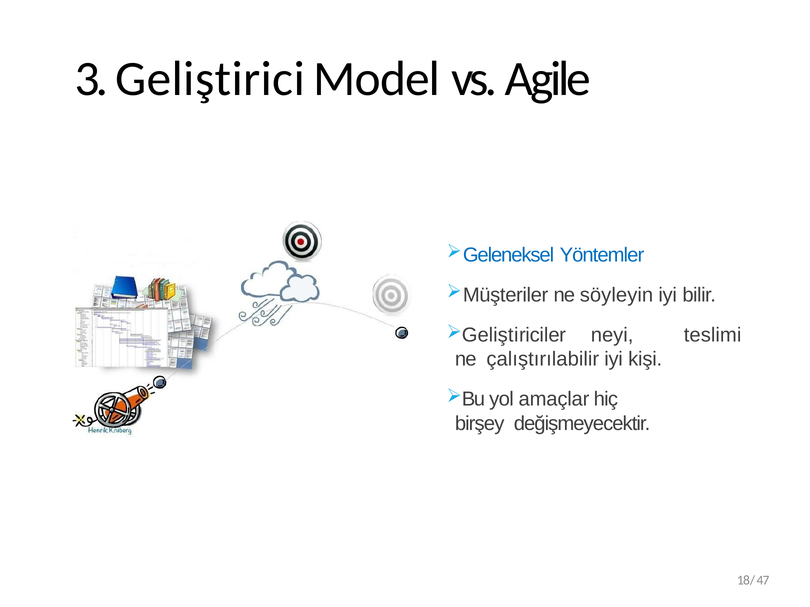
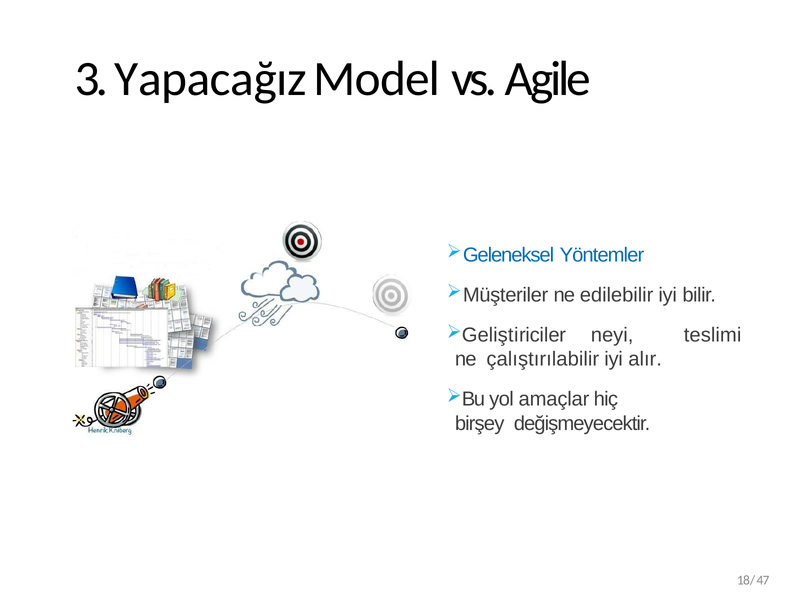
Geliştirici: Geliştirici -> Yapacağız
söyleyin: söyleyin -> edilebilir
kişi: kişi -> alır
